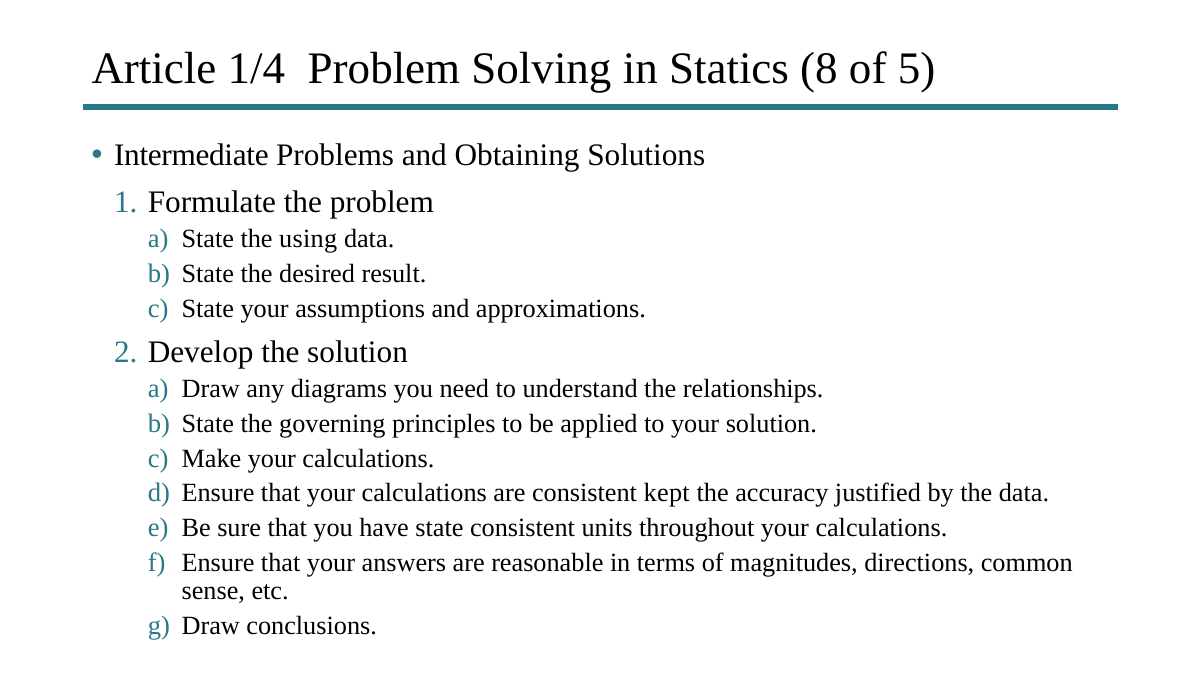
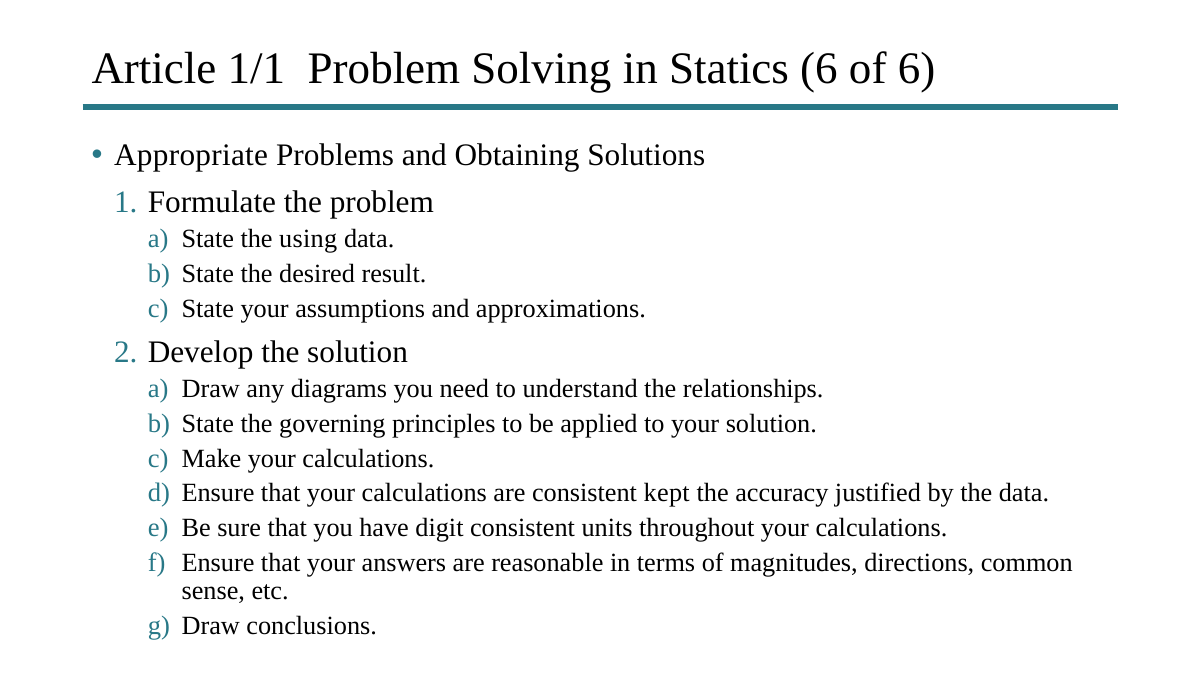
1/4: 1/4 -> 1/1
Statics 8: 8 -> 6
of 5: 5 -> 6
Intermediate: Intermediate -> Appropriate
have state: state -> digit
